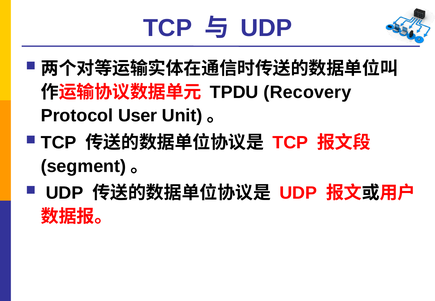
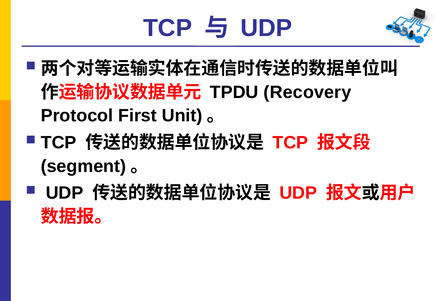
User: User -> First
